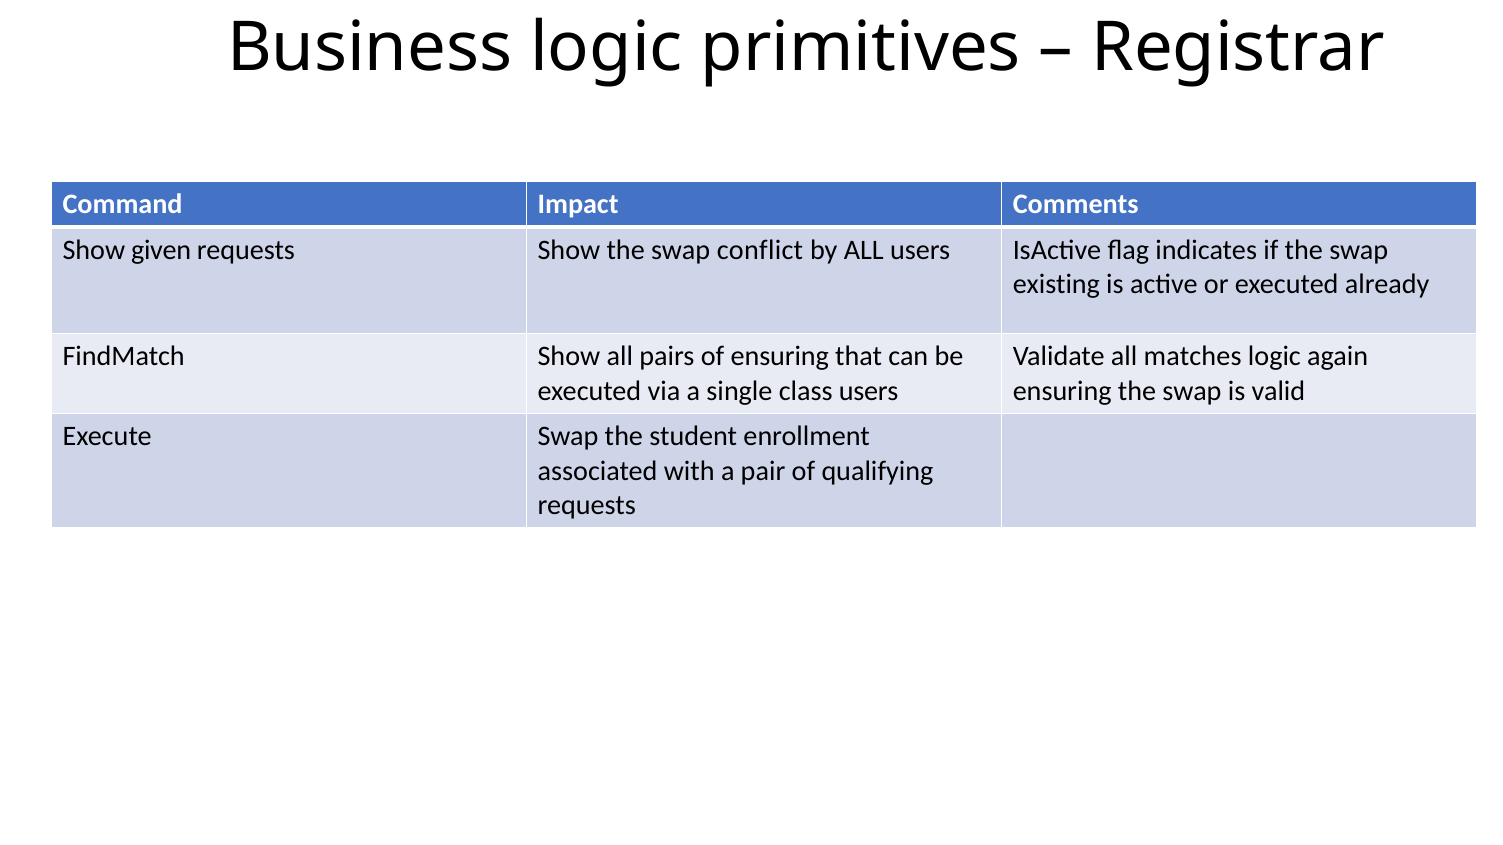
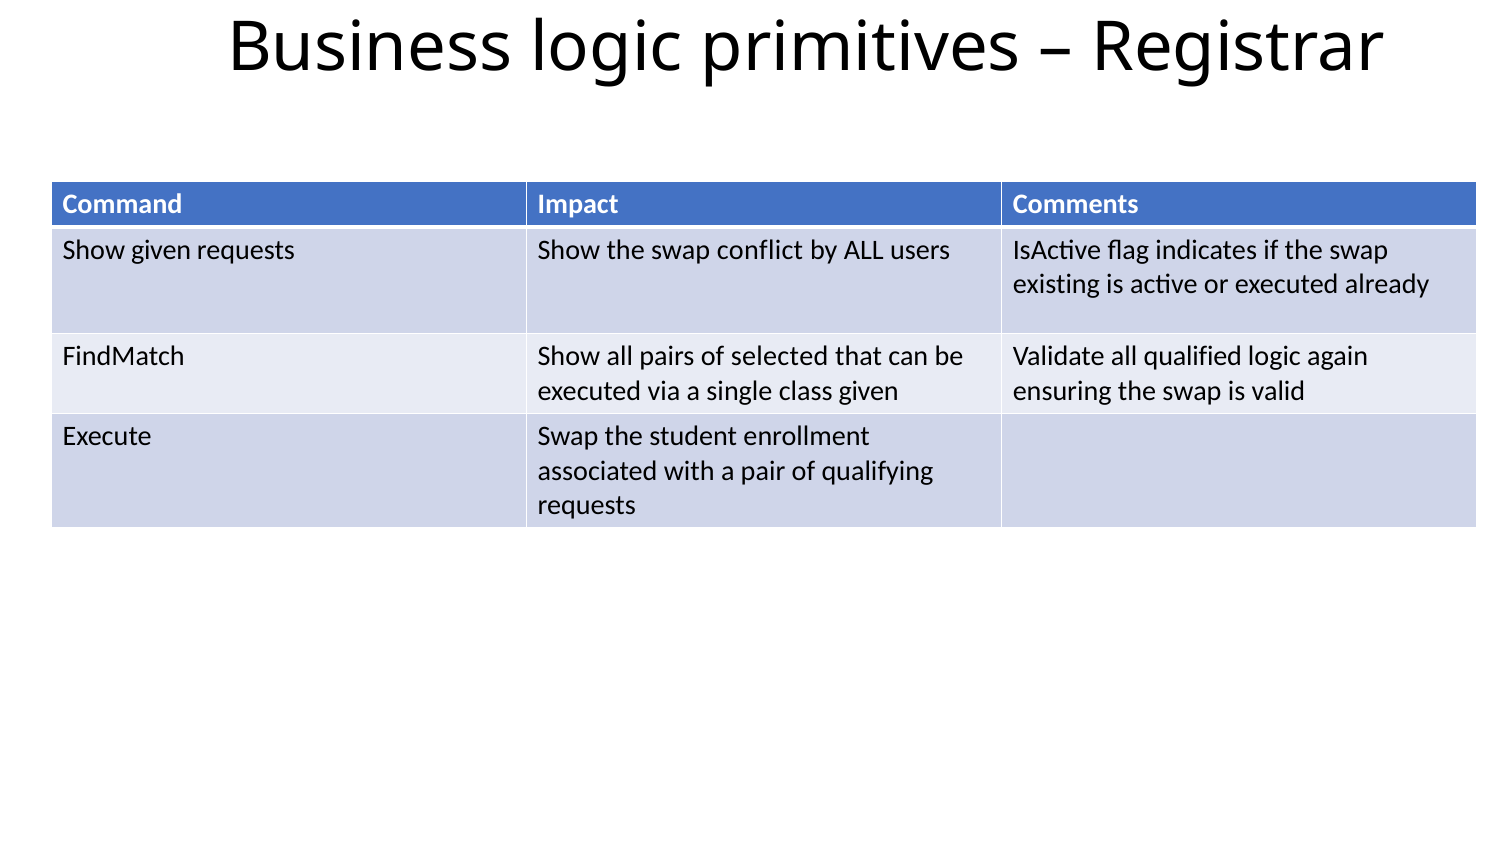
of ensuring: ensuring -> selected
matches: matches -> qualified
class users: users -> given
